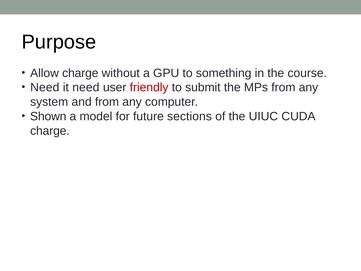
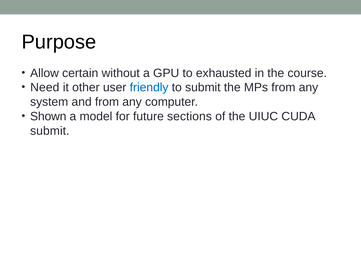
Allow charge: charge -> certain
something: something -> exhausted
it need: need -> other
friendly colour: red -> blue
charge at (50, 131): charge -> submit
